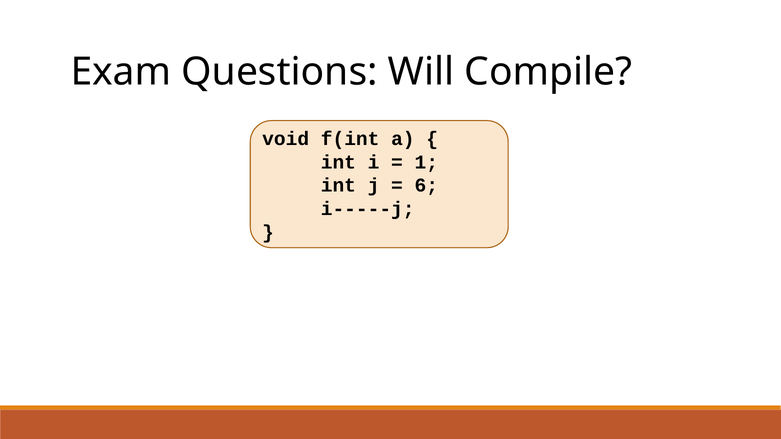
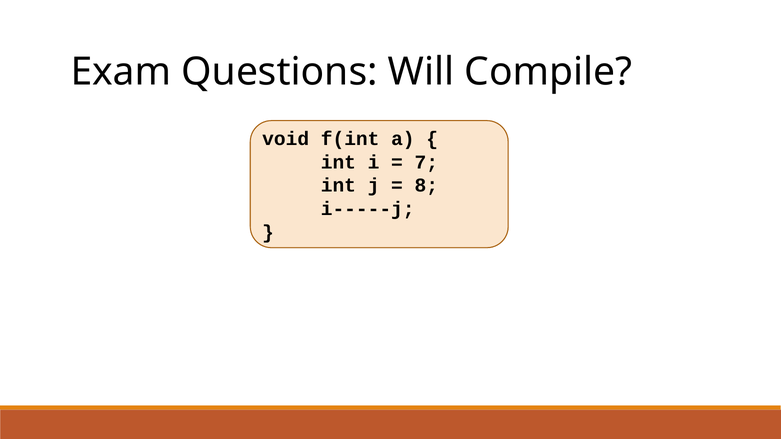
1: 1 -> 7
6: 6 -> 8
